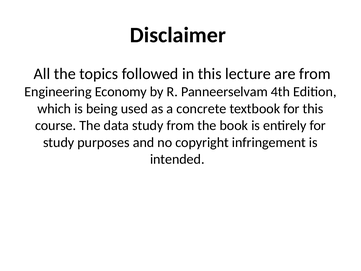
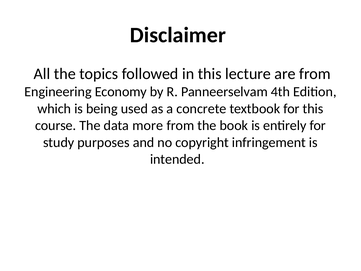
data study: study -> more
